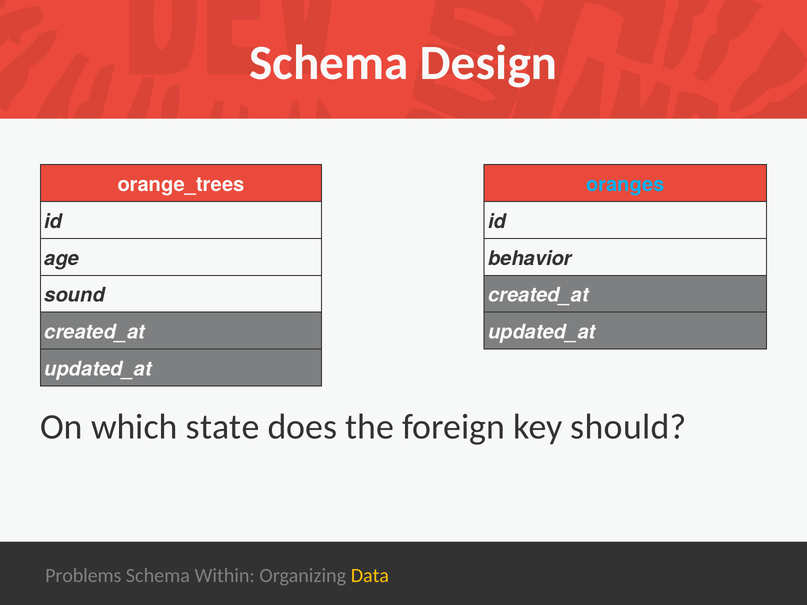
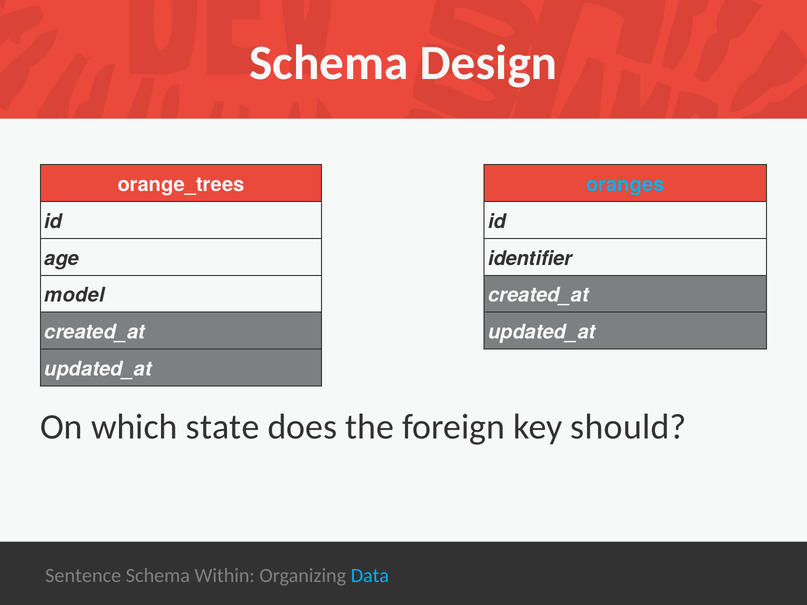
behavior: behavior -> identifier
sound: sound -> model
Problems: Problems -> Sentence
Data colour: yellow -> light blue
